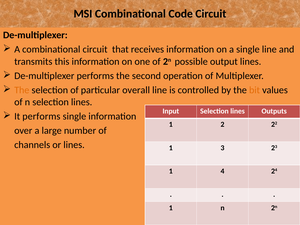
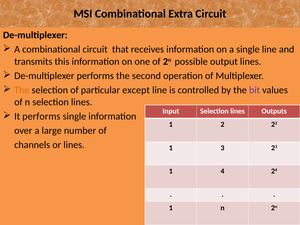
Code: Code -> Extra
overall: overall -> except
bit colour: orange -> purple
